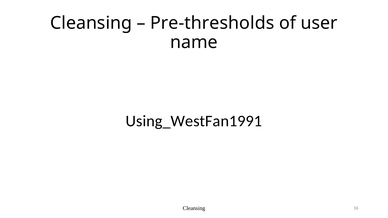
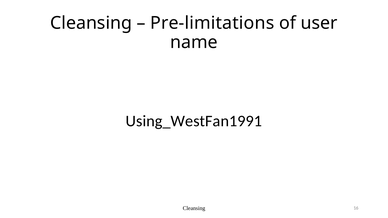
Pre-thresholds: Pre-thresholds -> Pre-limitations
